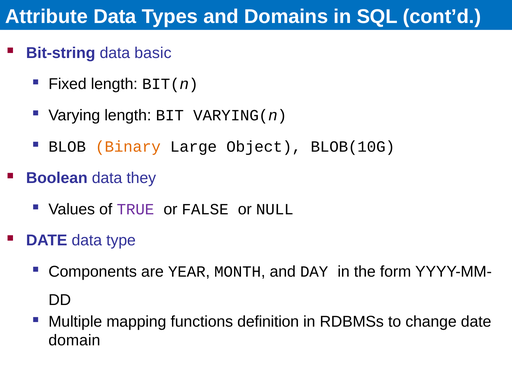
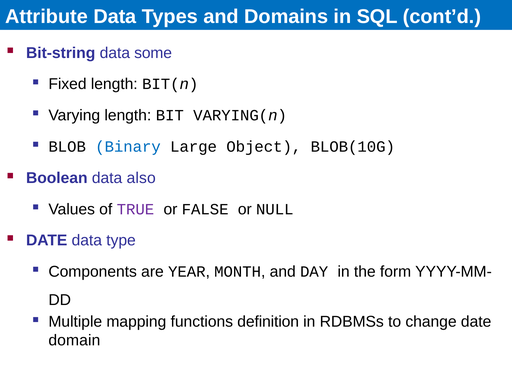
basic: basic -> some
Binary colour: orange -> blue
they: they -> also
